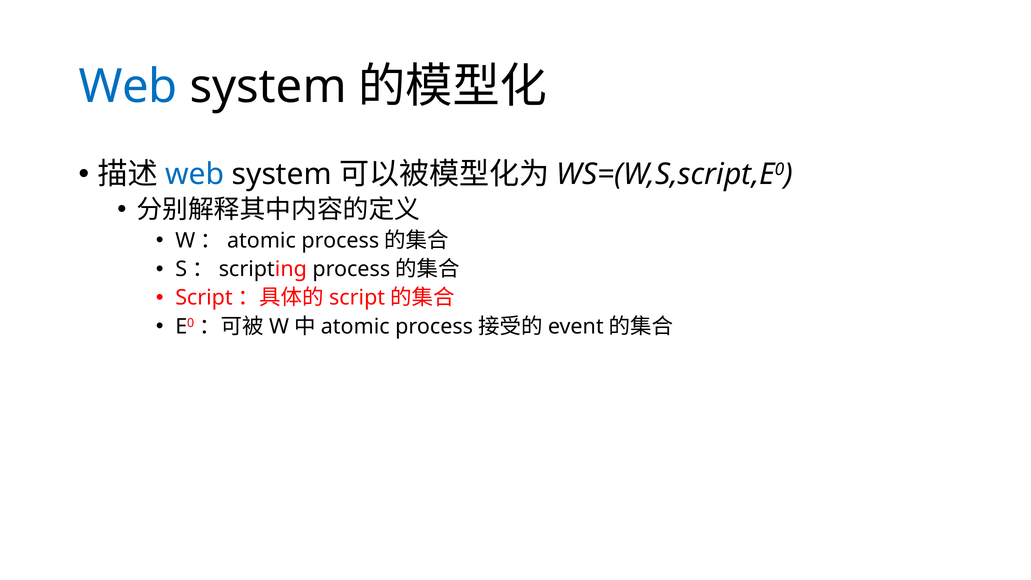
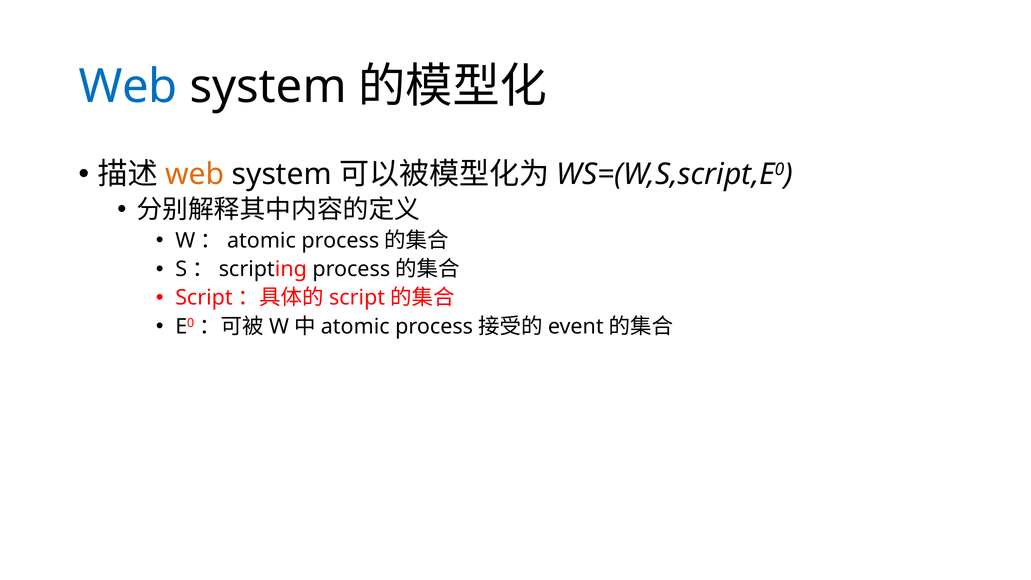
web at (195, 174) colour: blue -> orange
